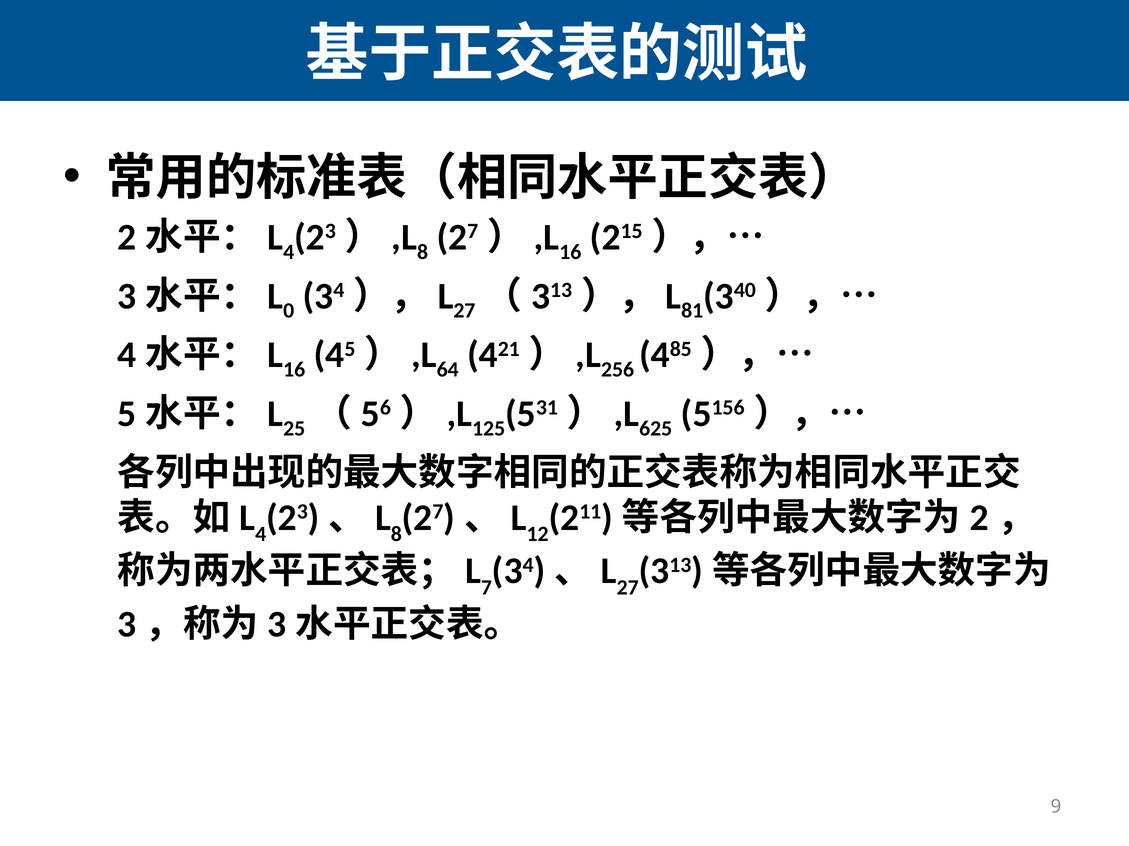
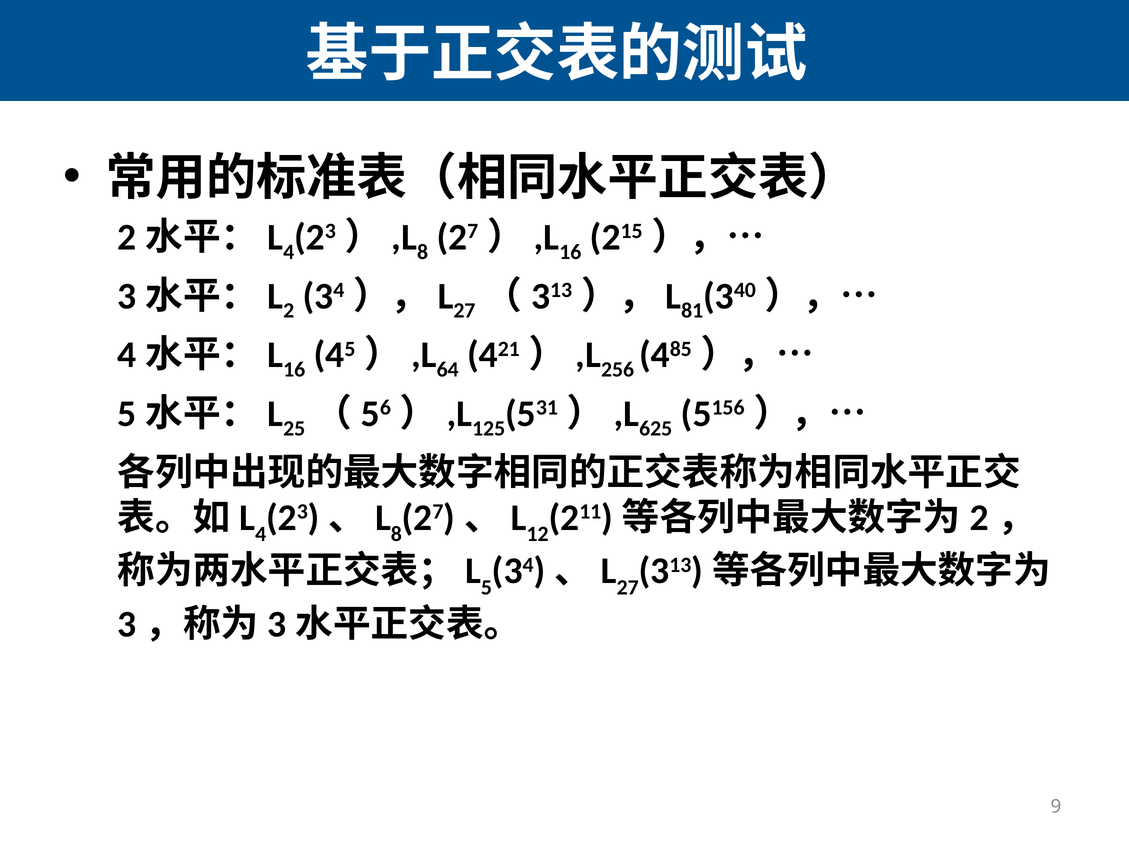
0: 0 -> 2
7: 7 -> 5
